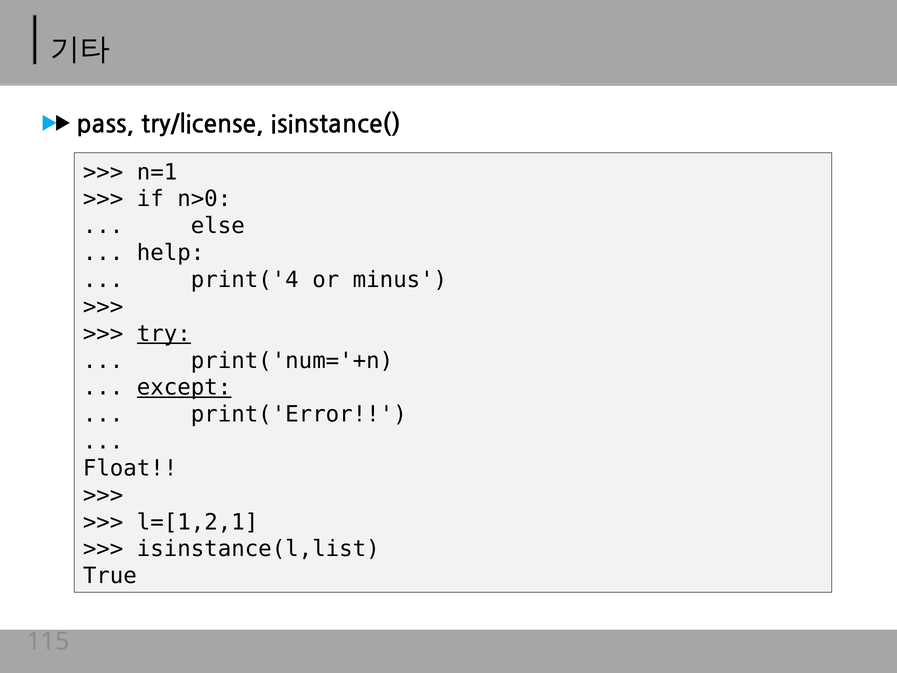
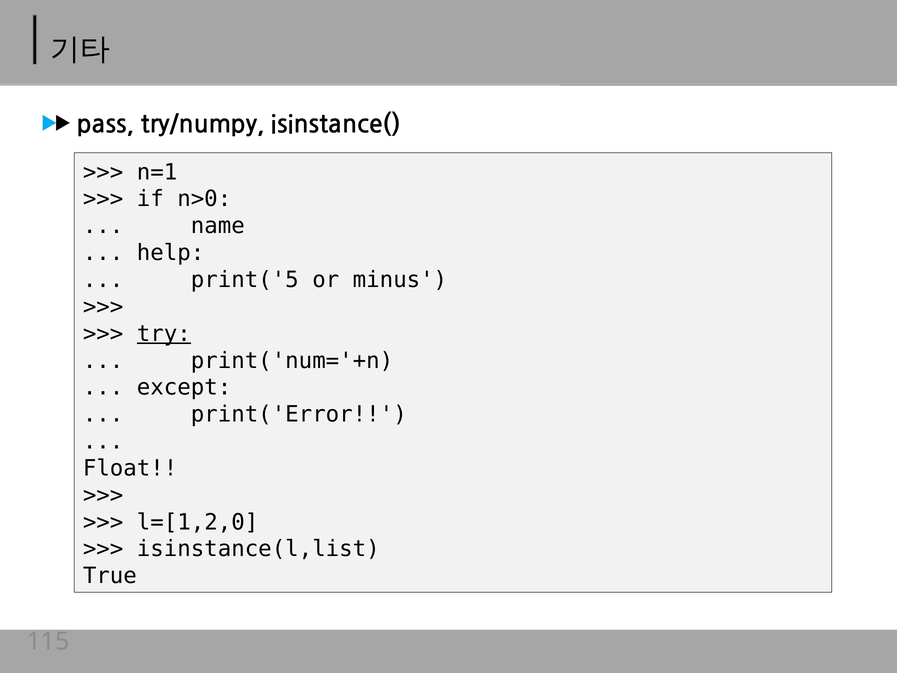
try/license: try/license -> try/numpy
else: else -> name
print('4: print('4 -> print('5
except underline: present -> none
l=[1,2,1: l=[1,2,1 -> l=[1,2,0
